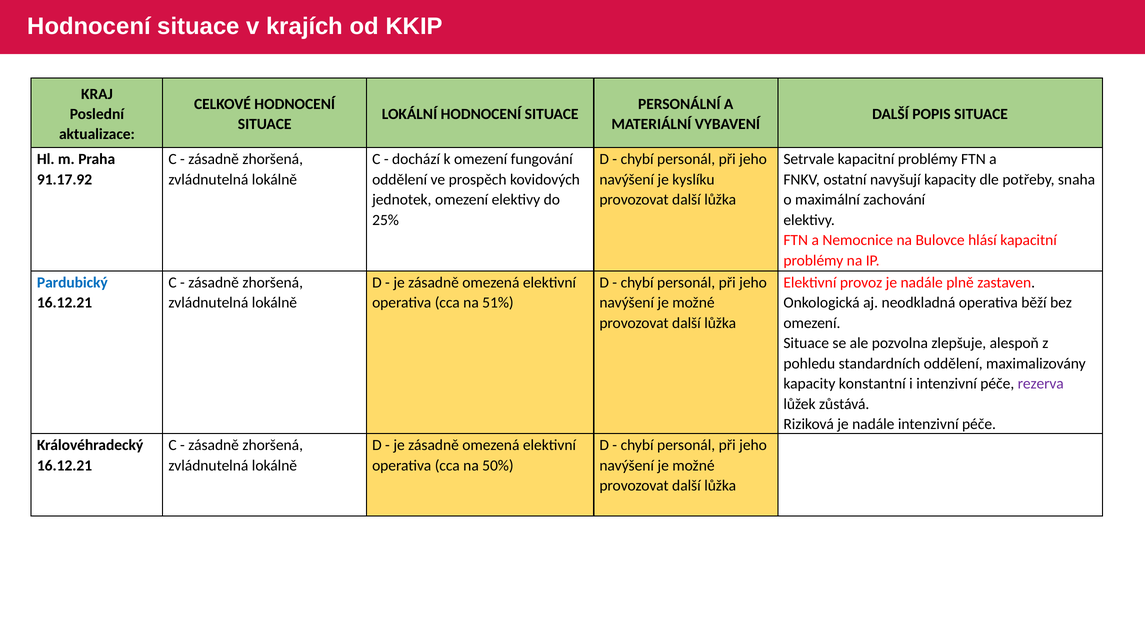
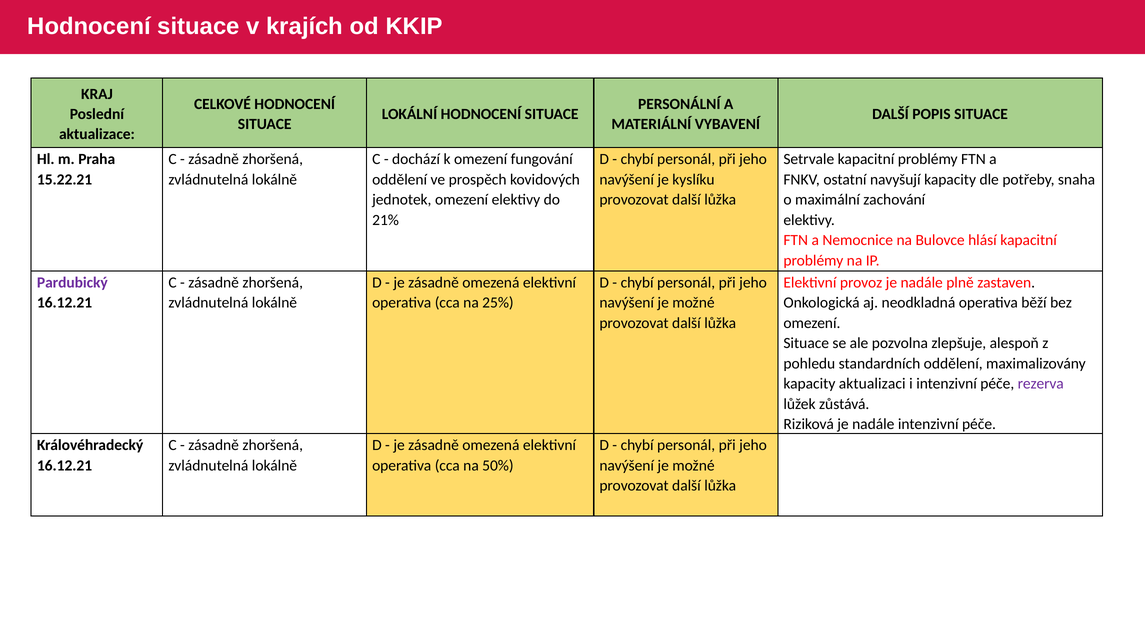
91.17.92: 91.17.92 -> 15.22.21
25%: 25% -> 21%
Pardubický colour: blue -> purple
51%: 51% -> 25%
konstantní: konstantní -> aktualizaci
